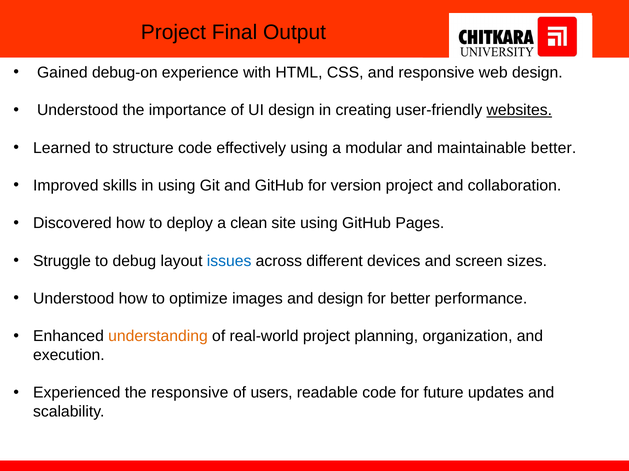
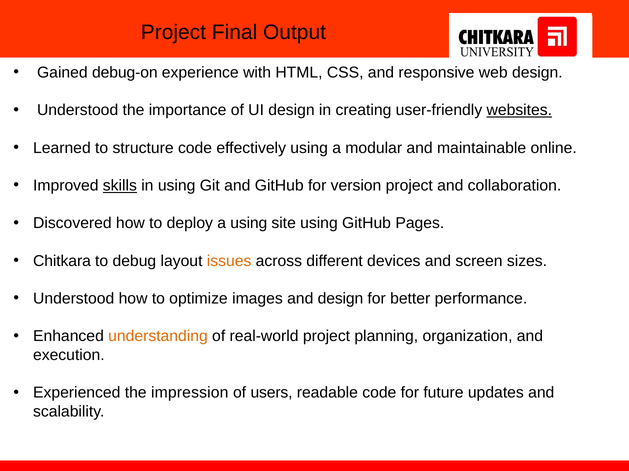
maintainable better: better -> online
skills underline: none -> present
a clean: clean -> using
Struggle: Struggle -> Chitkara
issues colour: blue -> orange
the responsive: responsive -> impression
